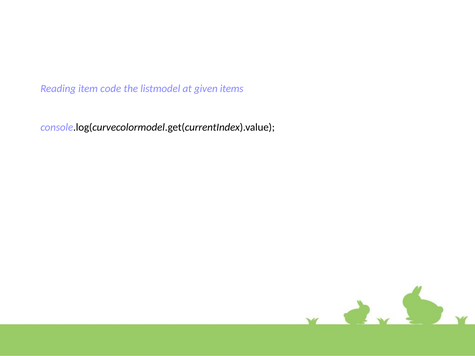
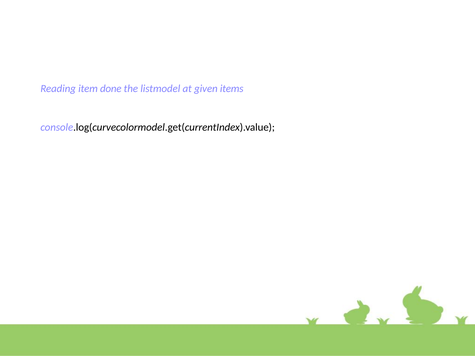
code: code -> done
